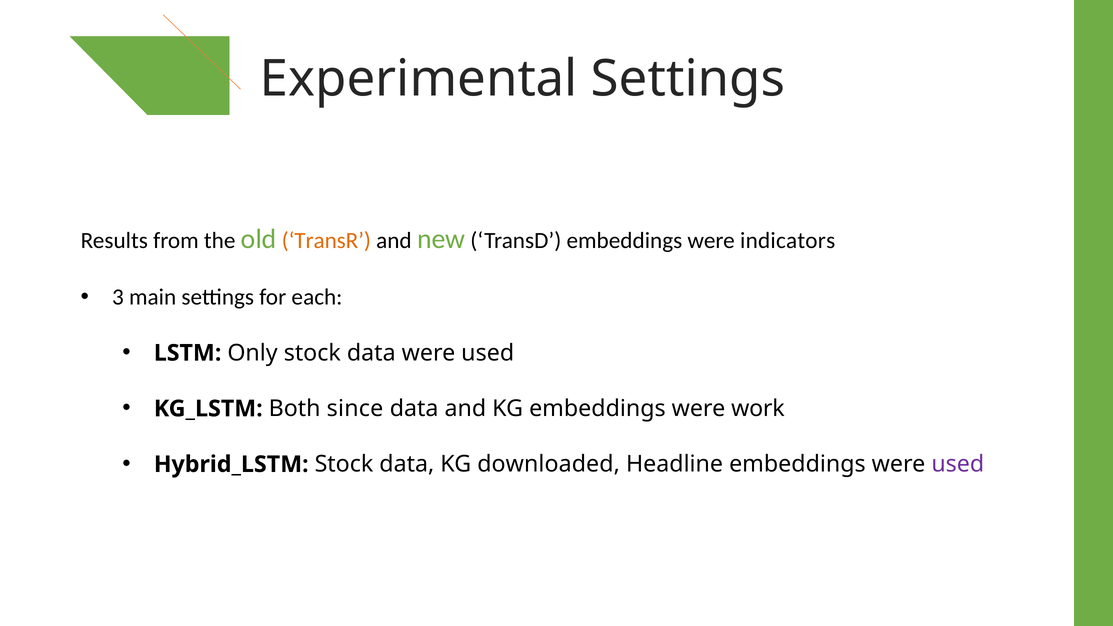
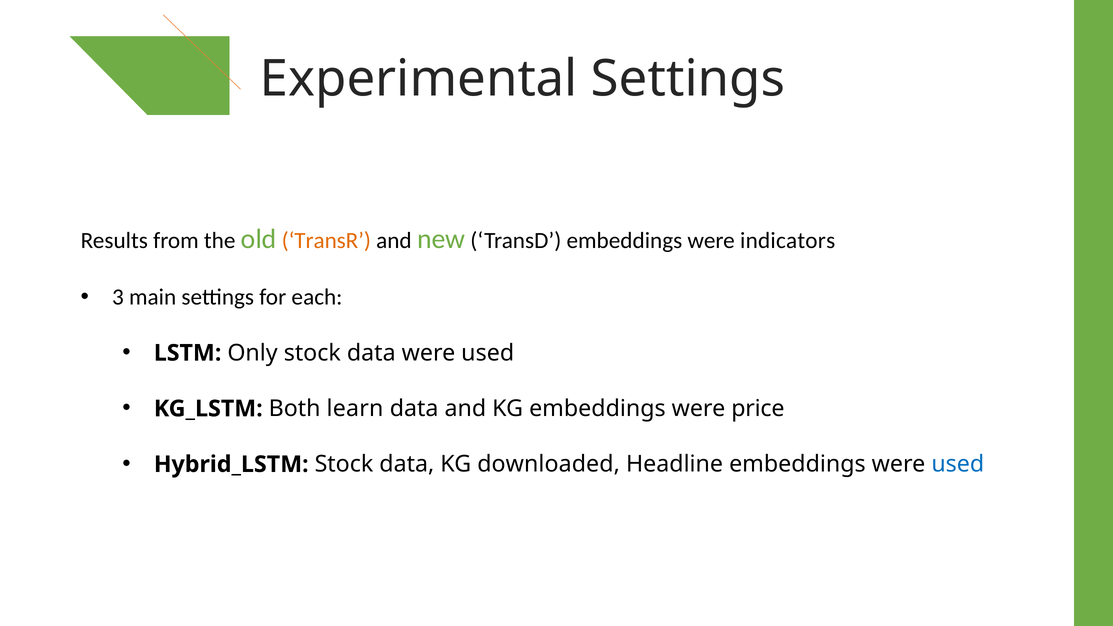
since: since -> learn
work: work -> price
used at (958, 464) colour: purple -> blue
